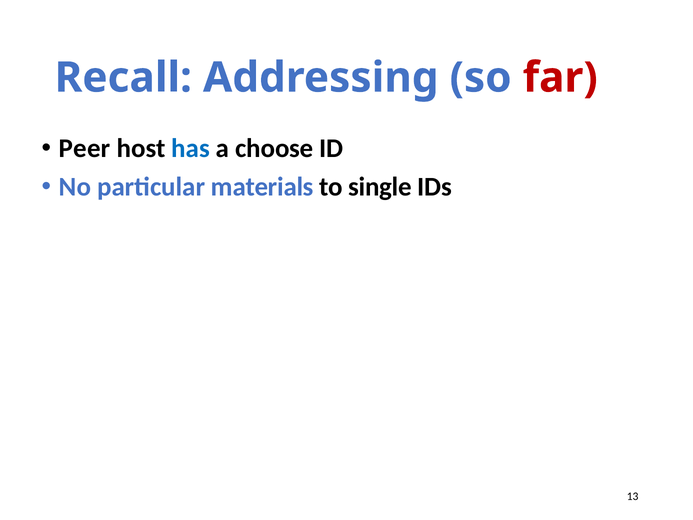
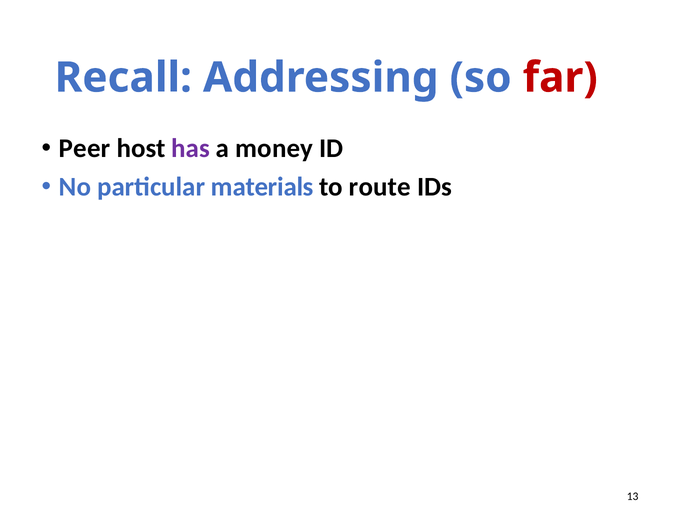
has colour: blue -> purple
choose: choose -> money
single: single -> route
